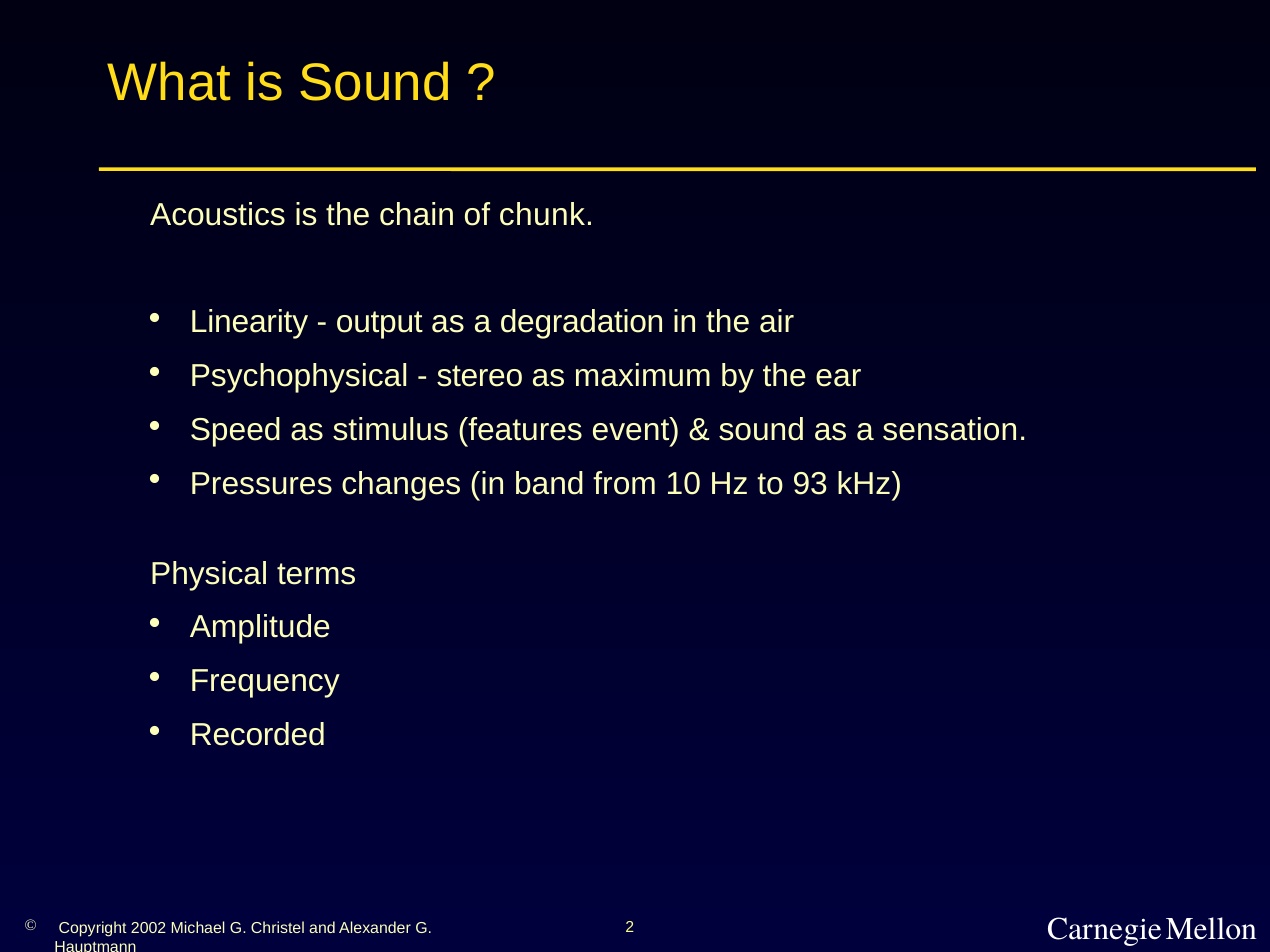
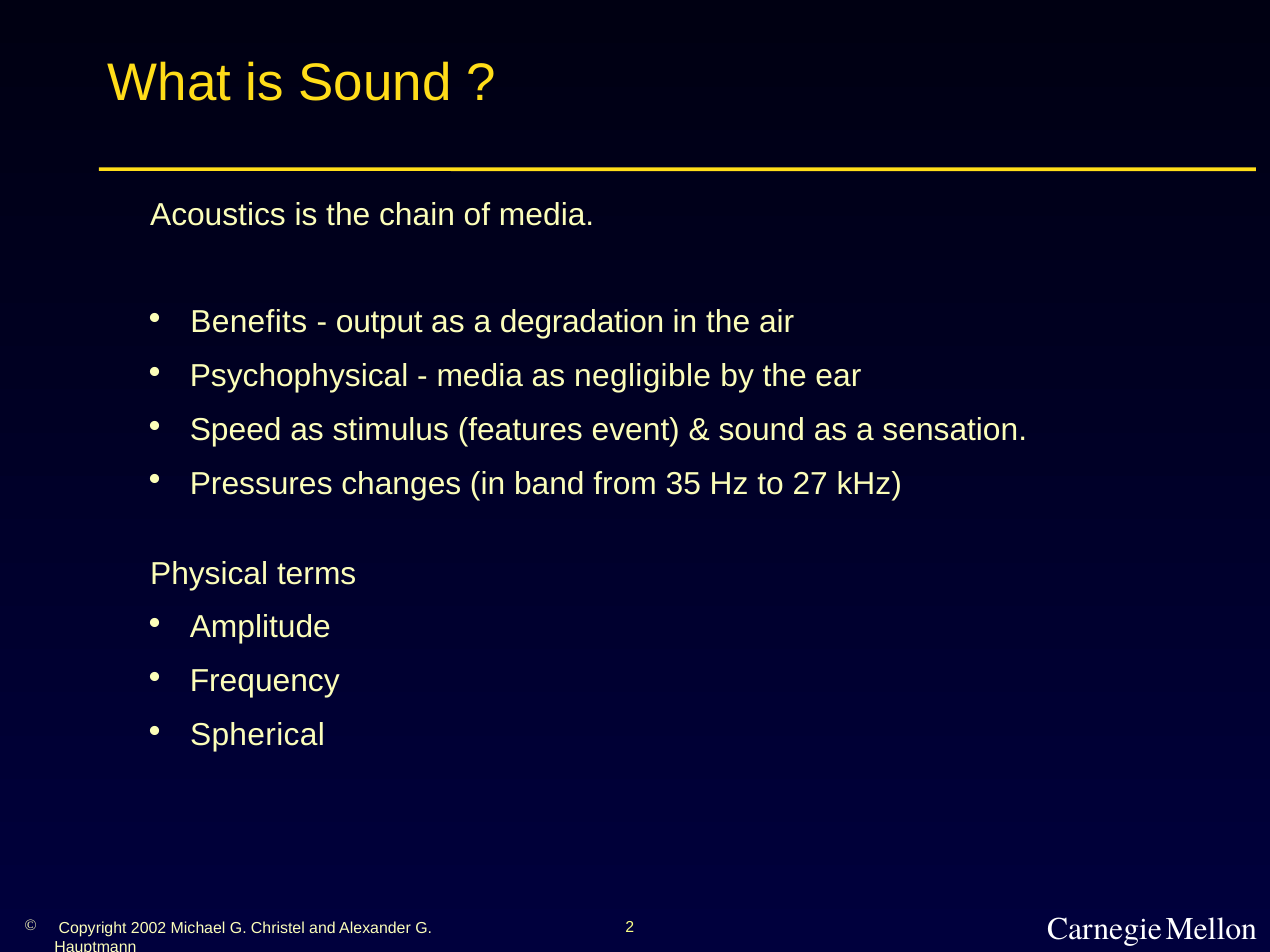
of chunk: chunk -> media
Linearity: Linearity -> Benefits
stereo at (480, 376): stereo -> media
maximum: maximum -> negligible
10: 10 -> 35
93: 93 -> 27
Recorded: Recorded -> Spherical
